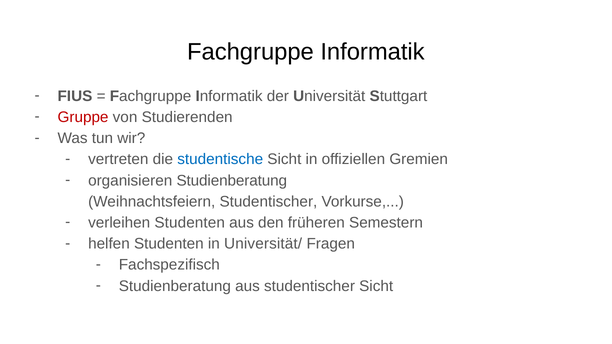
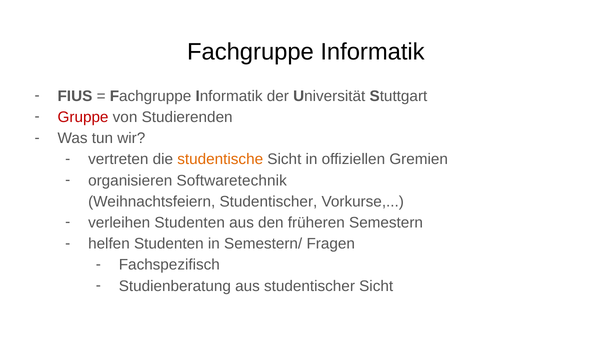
studentische colour: blue -> orange
organisieren Studienberatung: Studienberatung -> Softwaretechnik
Universität/: Universität/ -> Semestern/
